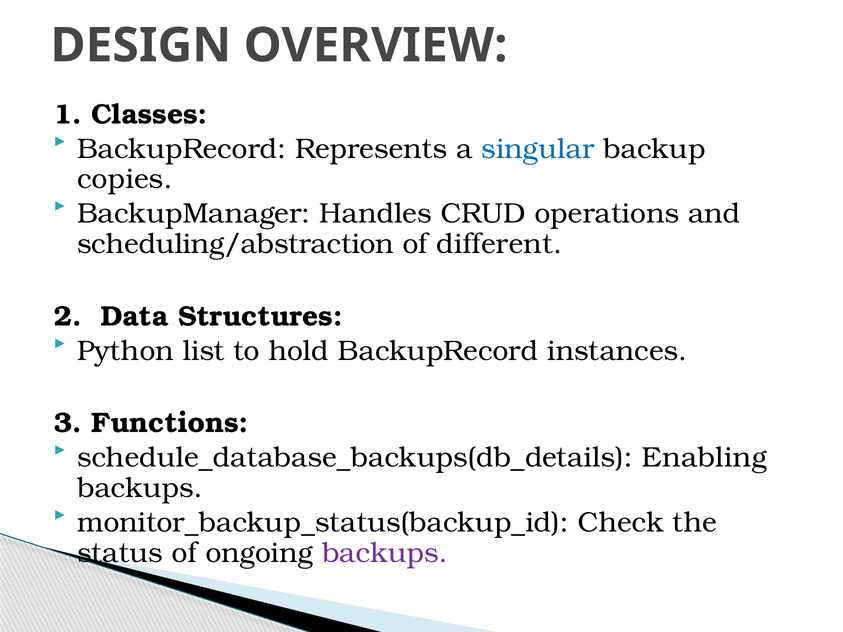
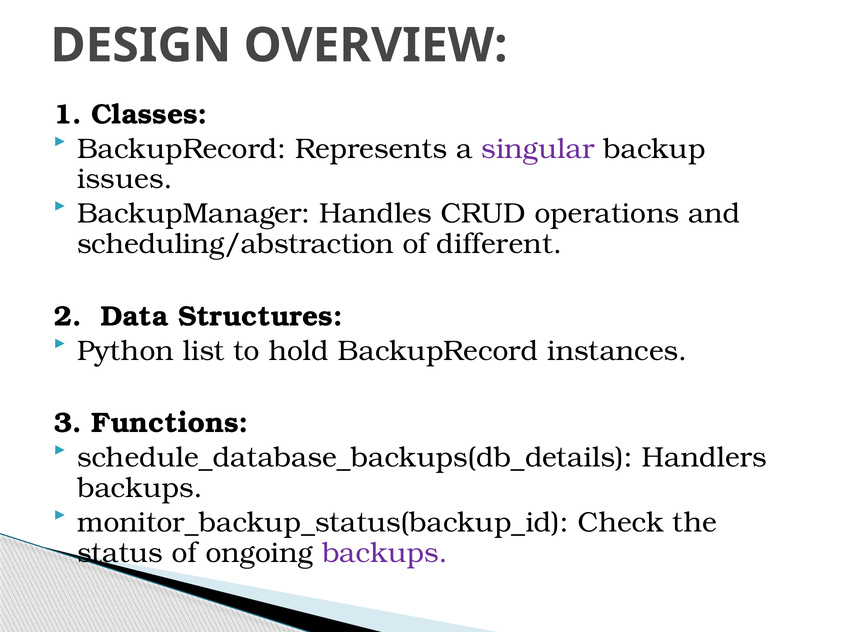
singular colour: blue -> purple
copies: copies -> issues
Enabling: Enabling -> Handlers
